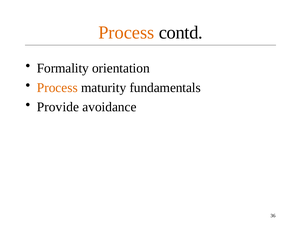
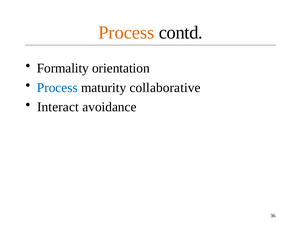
Process at (57, 88) colour: orange -> blue
fundamentals: fundamentals -> collaborative
Provide: Provide -> Interact
